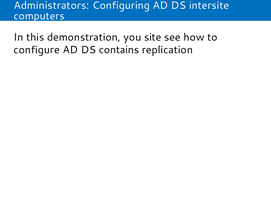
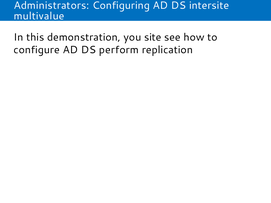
computers: computers -> multivalue
contains: contains -> perform
